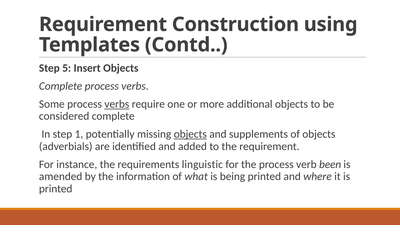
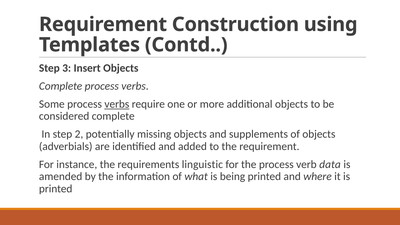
5: 5 -> 3
1: 1 -> 2
objects at (190, 134) underline: present -> none
been: been -> data
